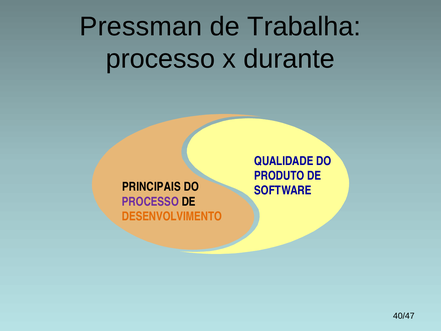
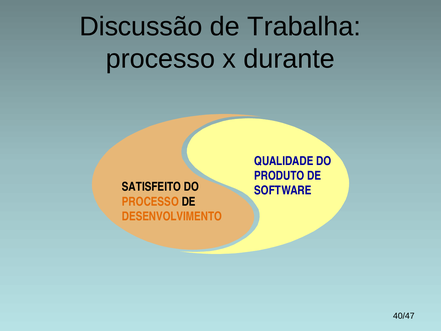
Pressman: Pressman -> Discussão
PRINCIPAIS: PRINCIPAIS -> SATISFEITO
PROCESSO at (150, 201) colour: purple -> orange
